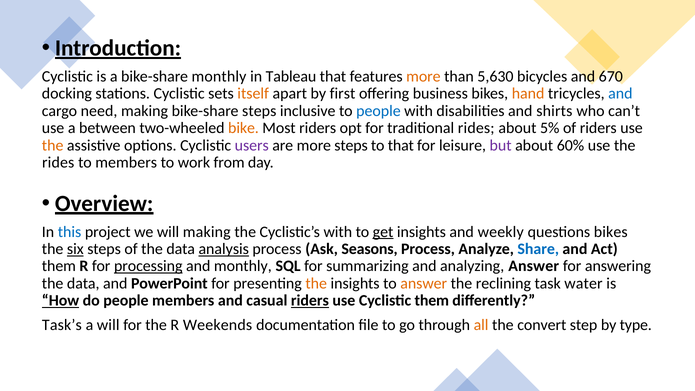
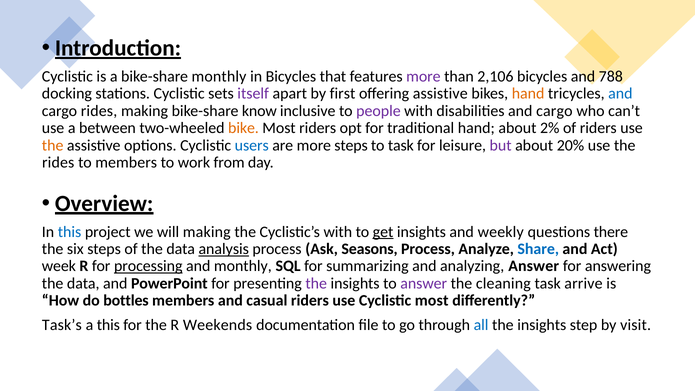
in Tableau: Tableau -> Bicycles
more at (423, 77) colour: orange -> purple
5,630: 5,630 -> 2,106
670: 670 -> 788
itself colour: orange -> purple
offering business: business -> assistive
cargo need: need -> rides
bike-share steps: steps -> know
people at (378, 111) colour: blue -> purple
disabilities and shirts: shirts -> cargo
traditional rides: rides -> hand
5%: 5% -> 2%
users colour: purple -> blue
to that: that -> task
60%: 60% -> 20%
questions bikes: bikes -> there
six underline: present -> none
them at (59, 266): them -> week
the at (316, 283) colour: orange -> purple
answer at (424, 283) colour: orange -> purple
reclining: reclining -> cleaning
water: water -> arrive
How underline: present -> none
do people: people -> bottles
riders at (310, 301) underline: present -> none
Cyclistic them: them -> most
a will: will -> this
all colour: orange -> blue
convert at (542, 325): convert -> insights
type: type -> visit
